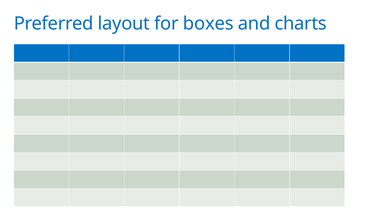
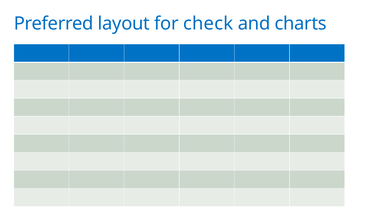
boxes: boxes -> check
